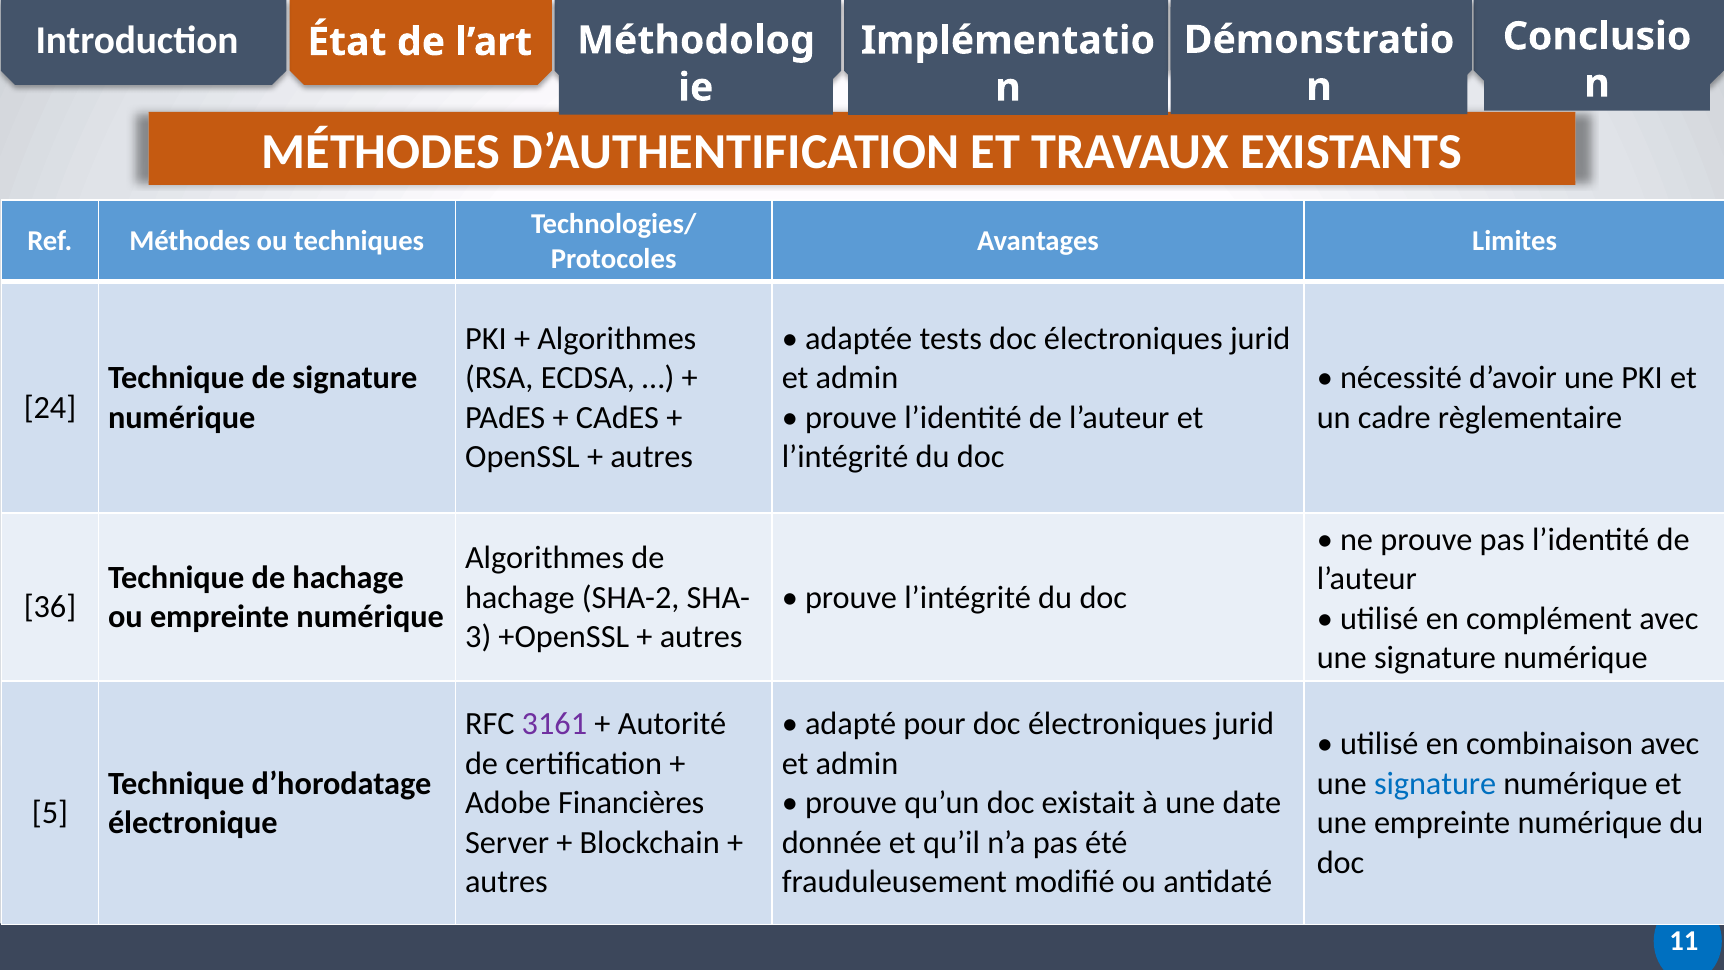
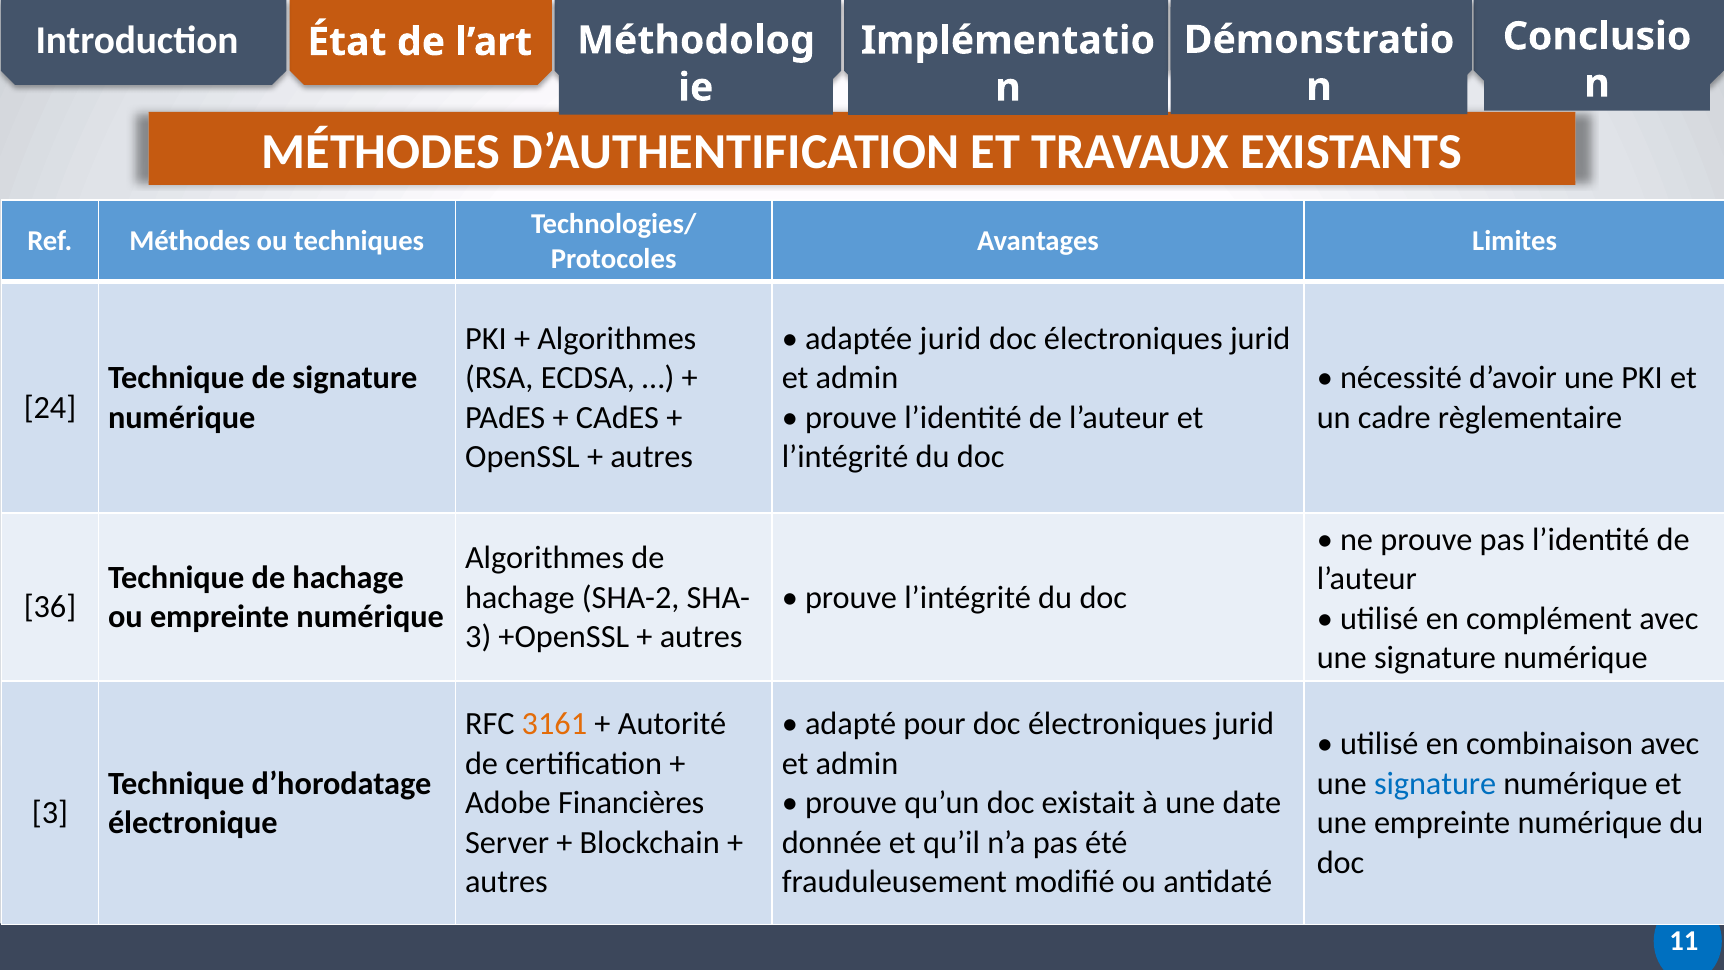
adaptée tests: tests -> jurid
3161 colour: purple -> orange
5 at (50, 813): 5 -> 3
